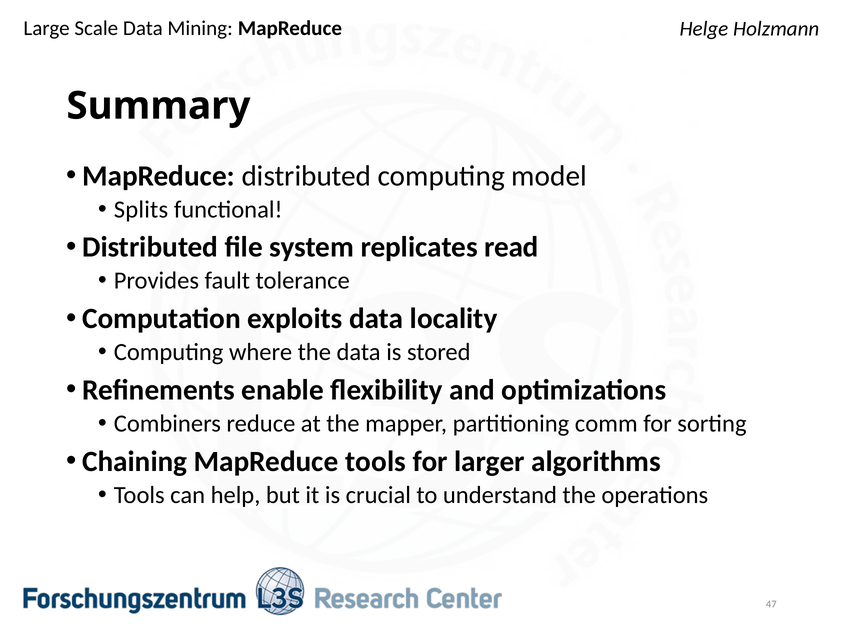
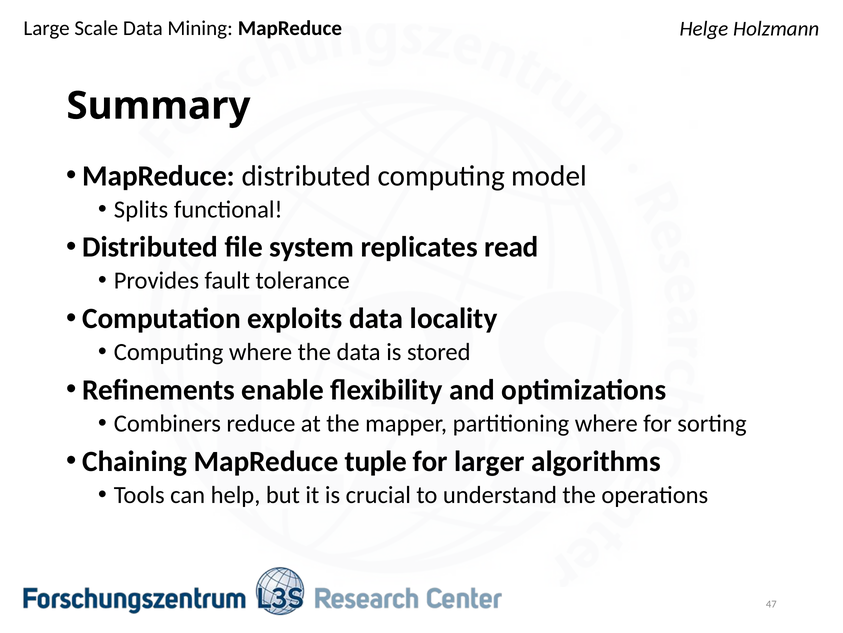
partitioning comm: comm -> where
MapReduce tools: tools -> tuple
